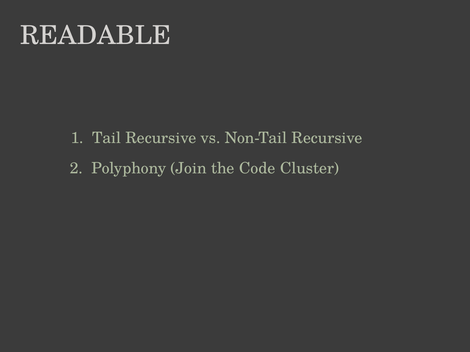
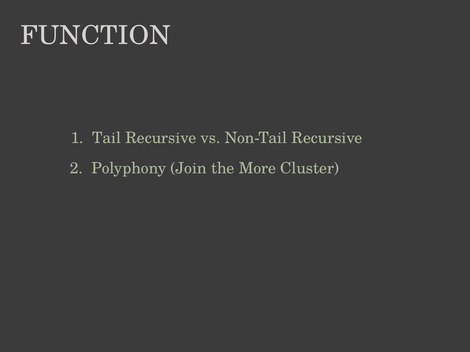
READABLE: READABLE -> FUNCTION
Code: Code -> More
